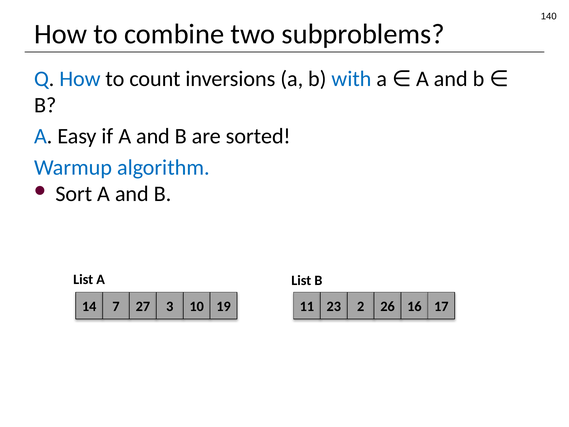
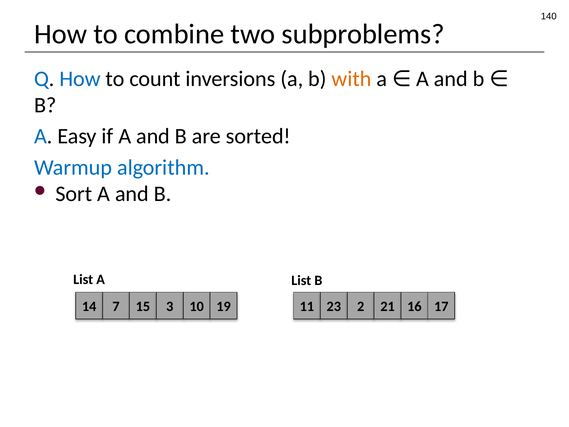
with colour: blue -> orange
27: 27 -> 15
26: 26 -> 21
